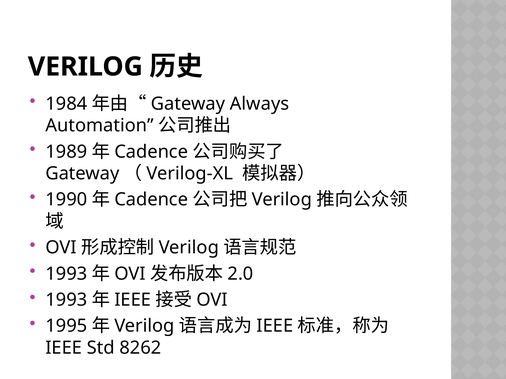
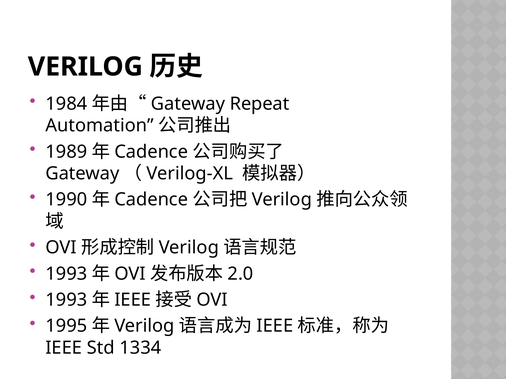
Always: Always -> Repeat
8262: 8262 -> 1334
